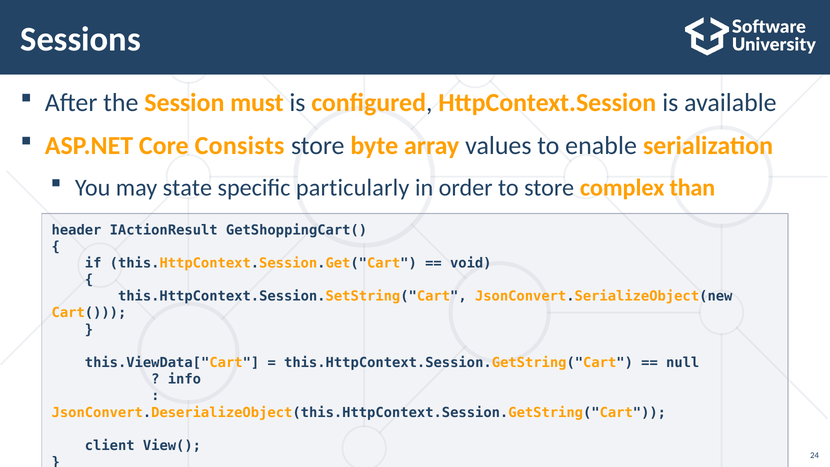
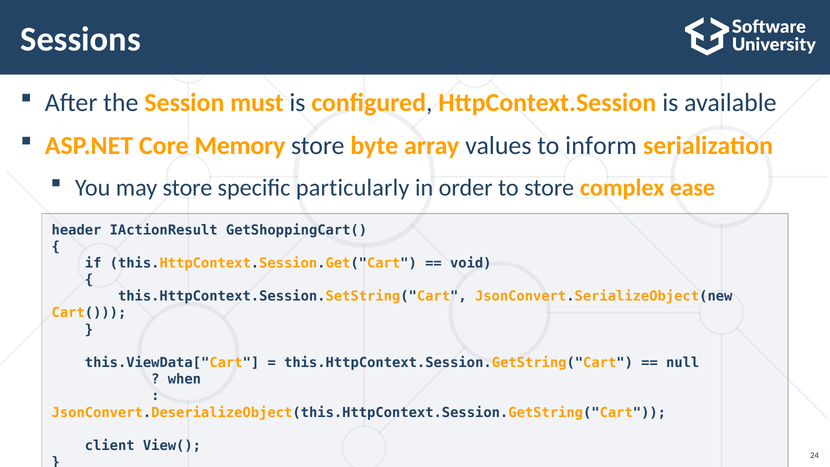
Consists: Consists -> Memory
enable: enable -> inform
may state: state -> store
than: than -> ease
info: info -> when
